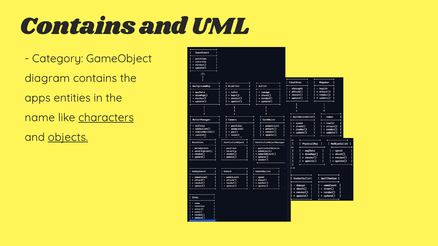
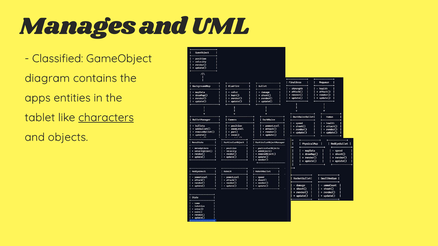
Contains at (78, 26): Contains -> Manages
Category: Category -> Classified
name: name -> tablet
objects underline: present -> none
